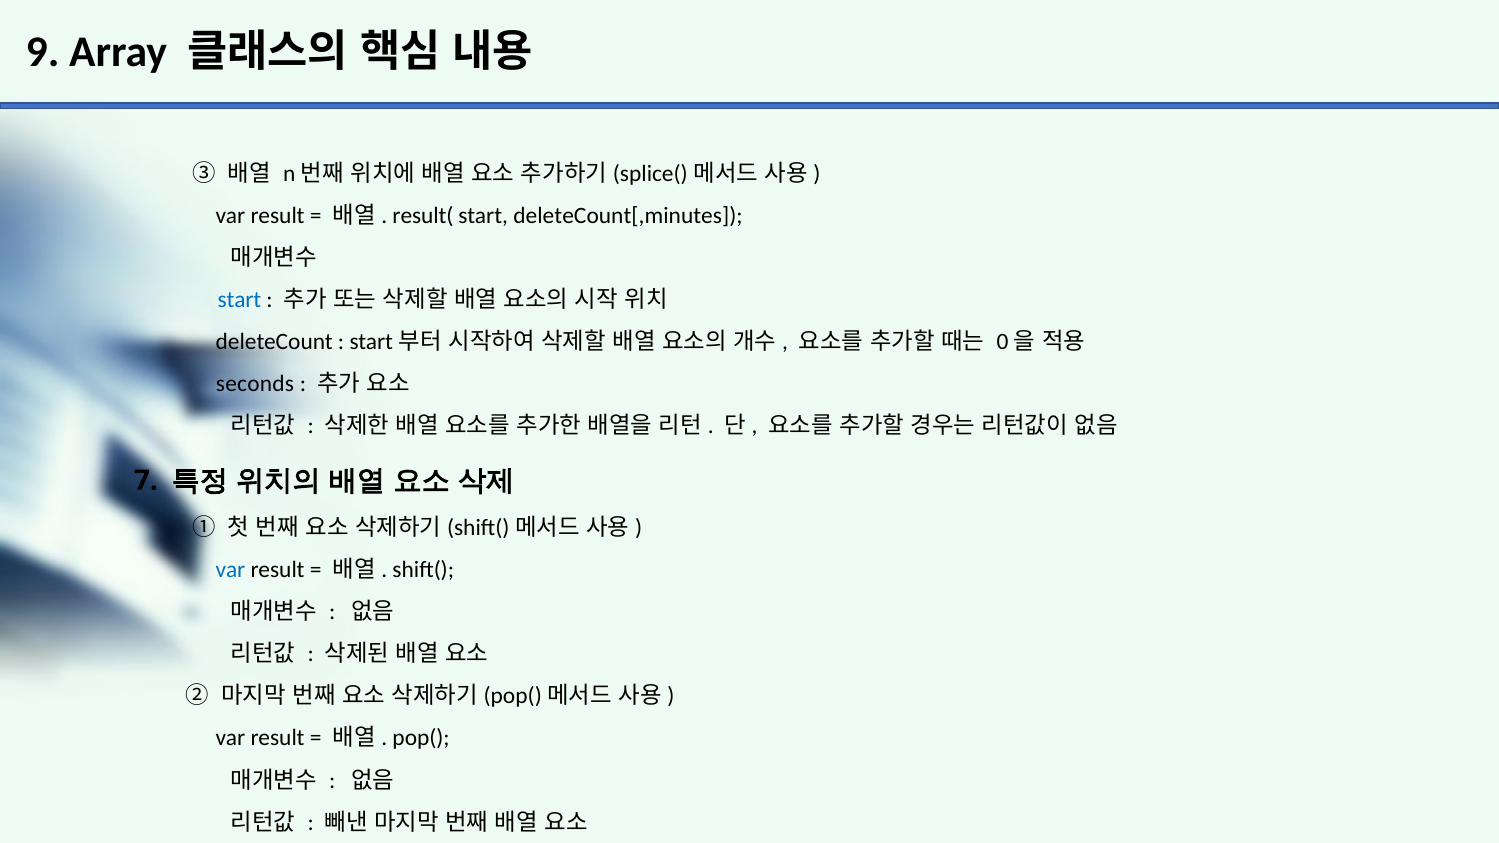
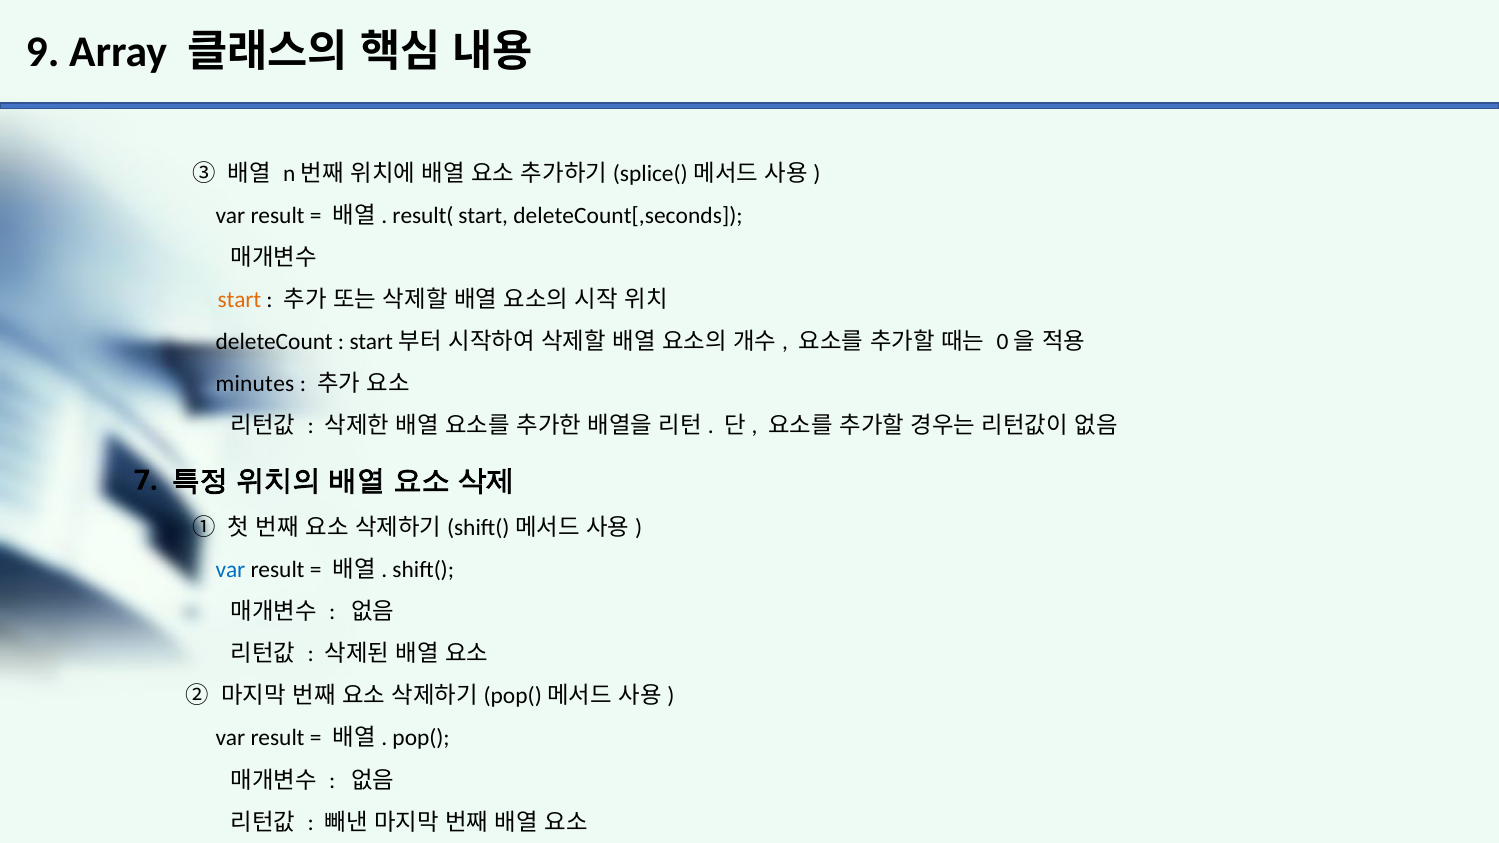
deleteCount[,minutes: deleteCount[,minutes -> deleteCount[,seconds
start at (239, 300) colour: blue -> orange
seconds: seconds -> minutes
